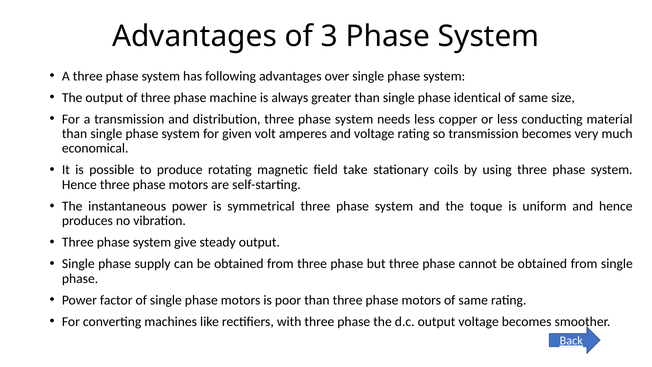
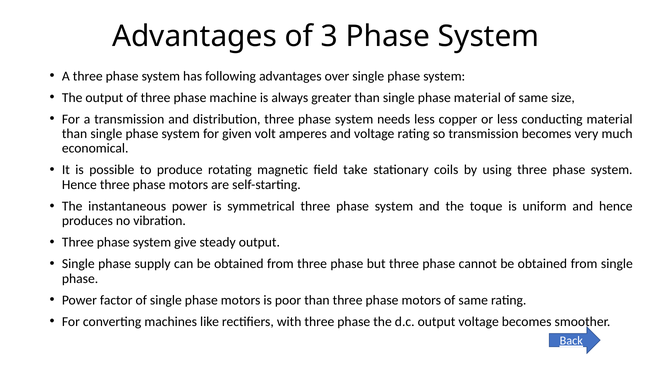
phase identical: identical -> material
